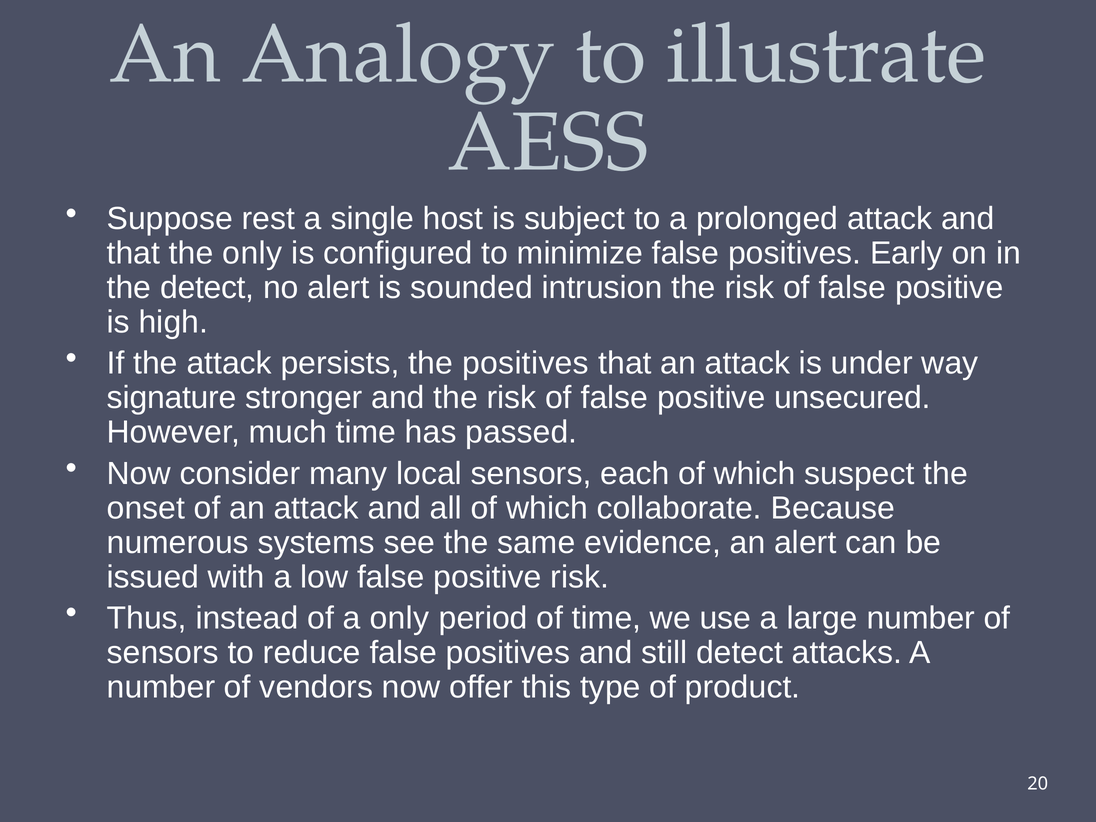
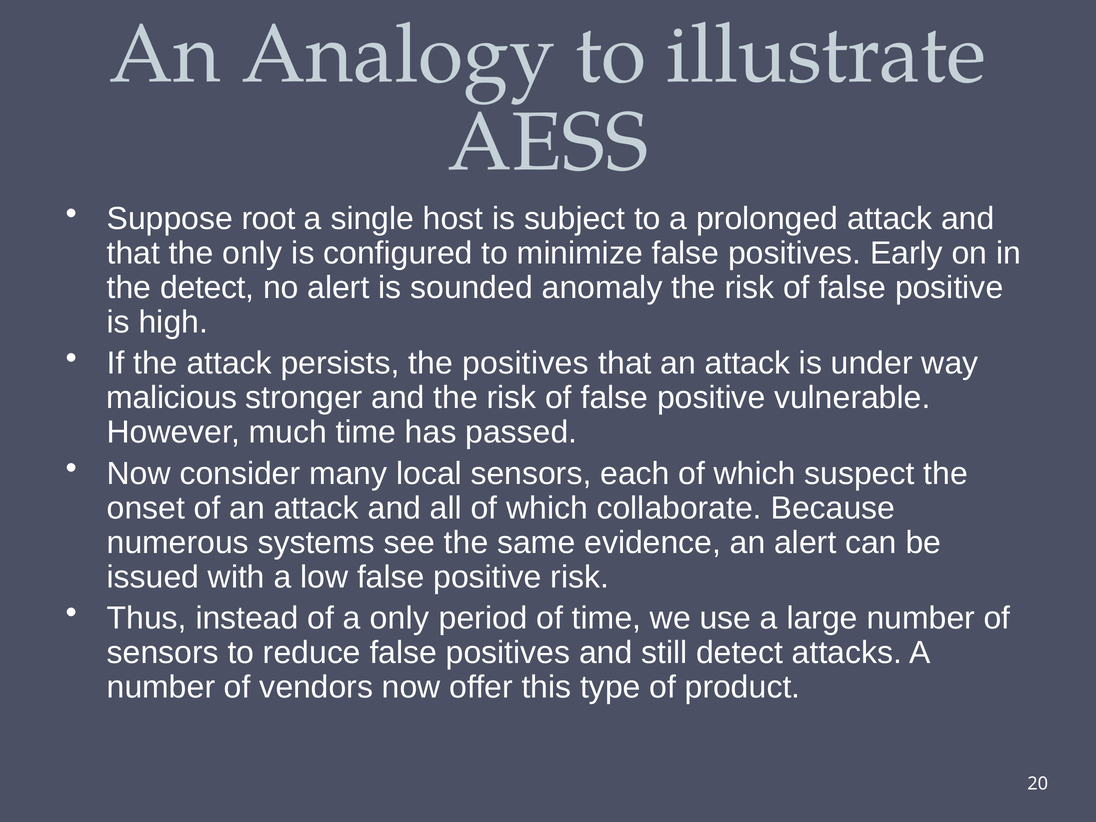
rest: rest -> root
intrusion: intrusion -> anomaly
signature: signature -> malicious
unsecured: unsecured -> vulnerable
